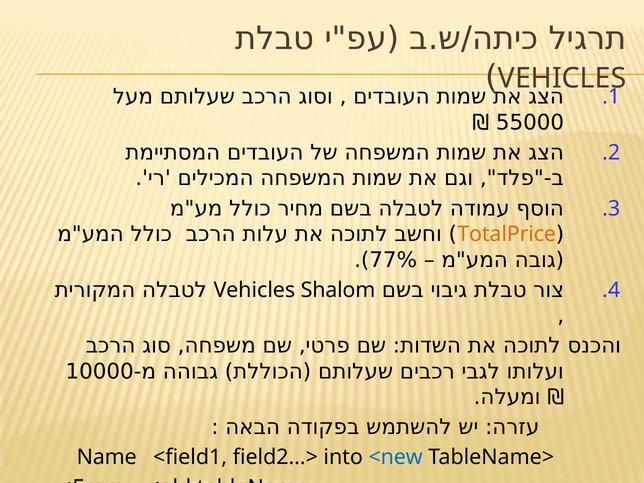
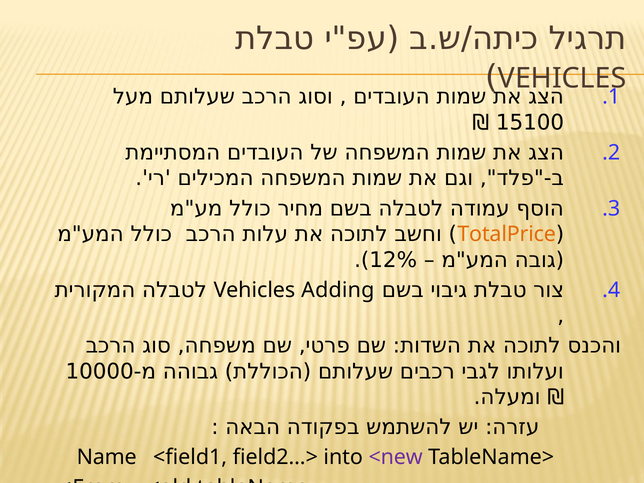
55000: 55000 -> 15100
77%: 77% -> 12%
Shalom: Shalom -> Adding
<new colour: blue -> purple
